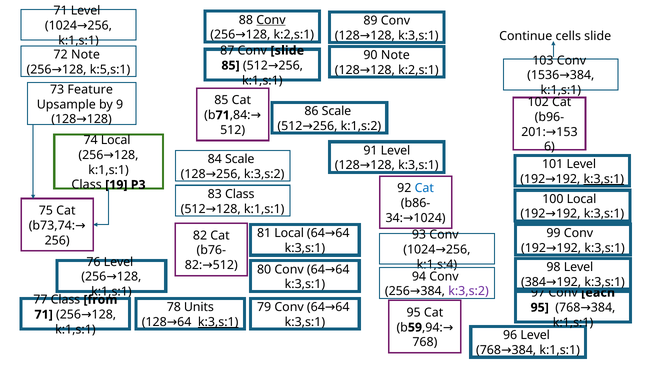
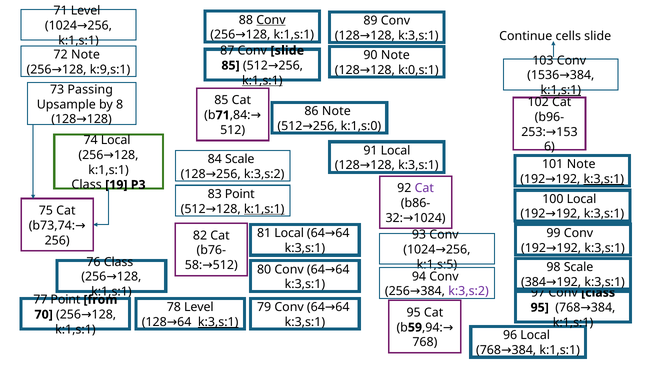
k:2,s:1 at (294, 35): k:2,s:1 -> k:1,s:1
k:5,s:1: k:5,s:1 -> k:9,s:1
k:2,s:1 at (418, 70): k:2,s:1 -> k:0,s:1
k:1,s:1 at (262, 80) underline: none -> present
Feature: Feature -> Passing
k:1,s:1 at (561, 90) underline: none -> present
9: 9 -> 8
86 Scale: Scale -> Note
k:1,s:2: k:1,s:2 -> k:1,s:0
201: 201 -> 253
91 Level: Level -> Local
101 Level: Level -> Note
Cat at (424, 188) colour: blue -> purple
83 Class: Class -> Point
k:1,s:1 at (264, 209) underline: none -> present
34: 34 -> 32
76 Level: Level -> Class
k:1,s:4: k:1,s:4 -> k:1,s:5
82 at (194, 265): 82 -> 58
98 Level: Level -> Scale
each at (598, 293): each -> class
77 Class: Class -> Point
78 Units: Units -> Level
71 at (44, 315): 71 -> 70
96 Level: Level -> Local
